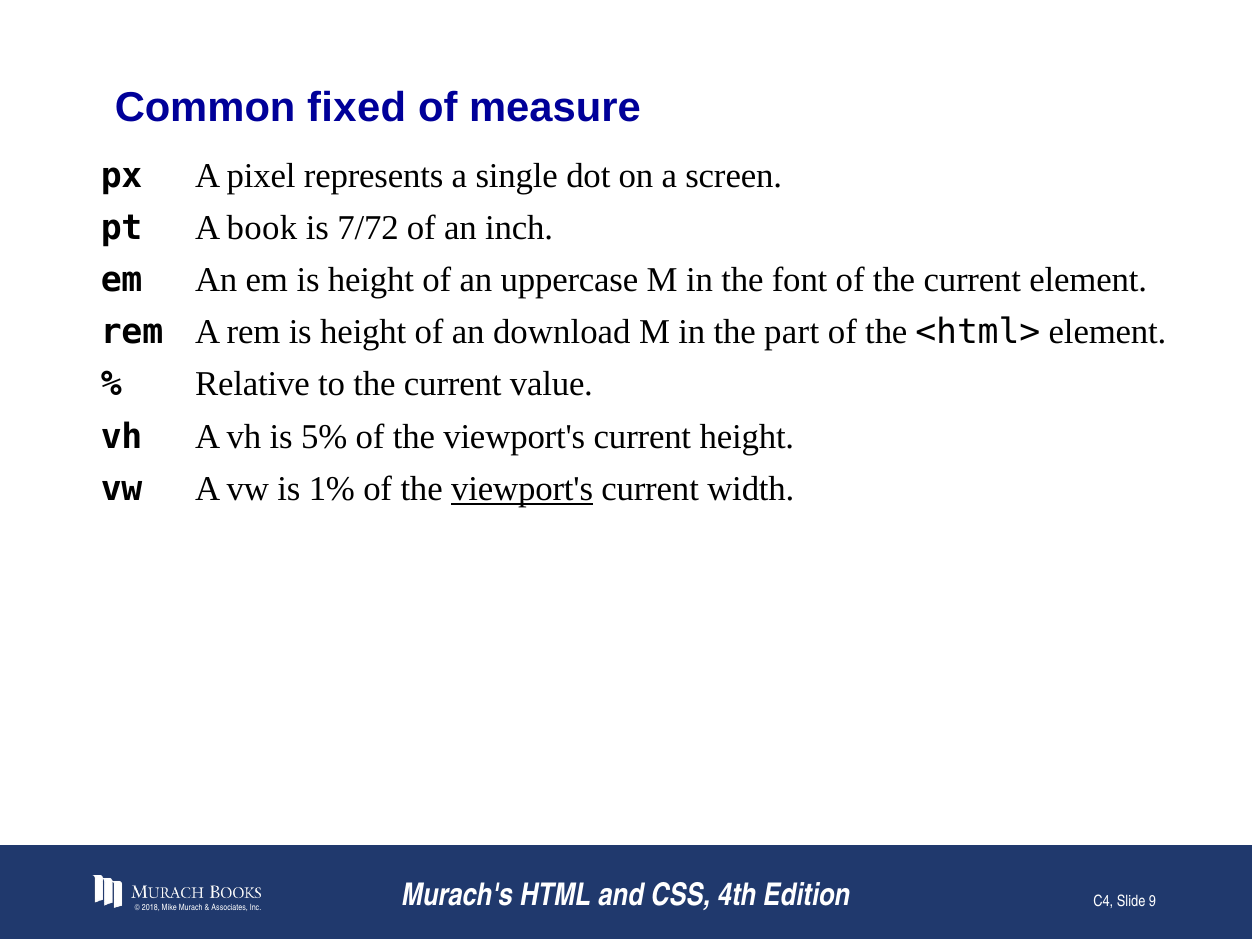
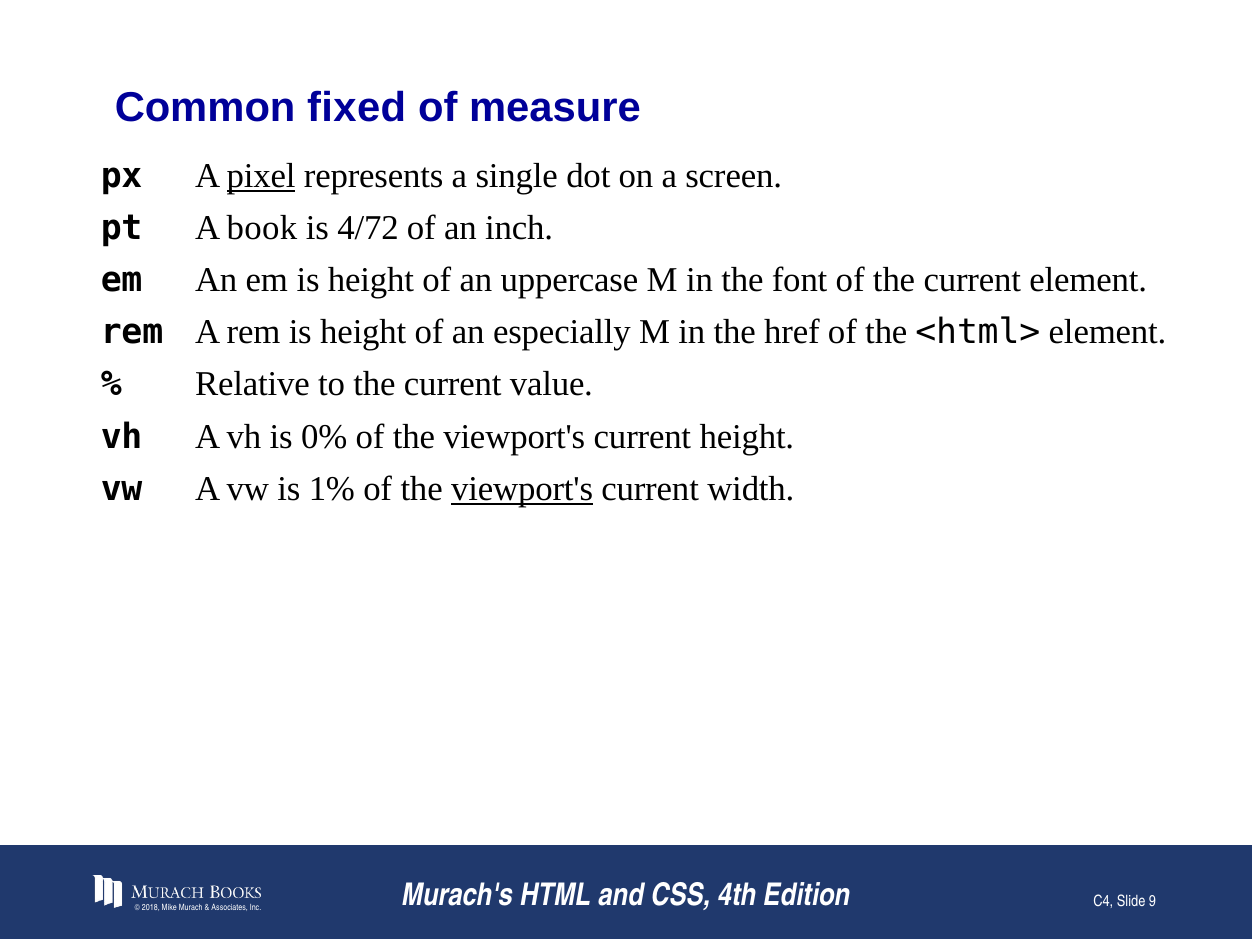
pixel underline: none -> present
7/72: 7/72 -> 4/72
download: download -> especially
part: part -> href
5%: 5% -> 0%
